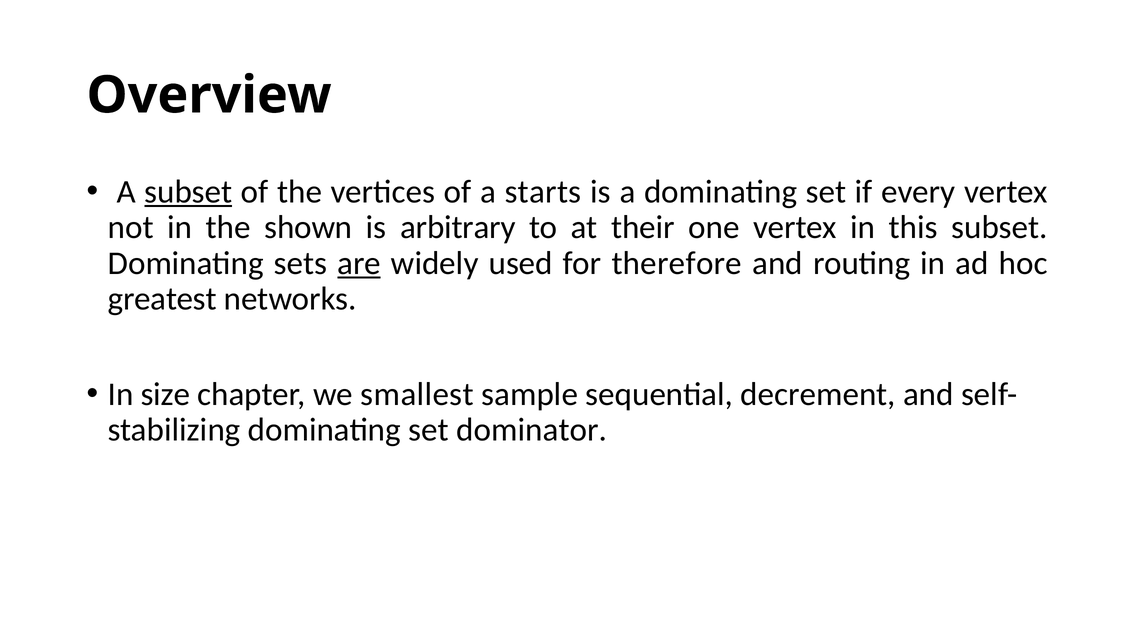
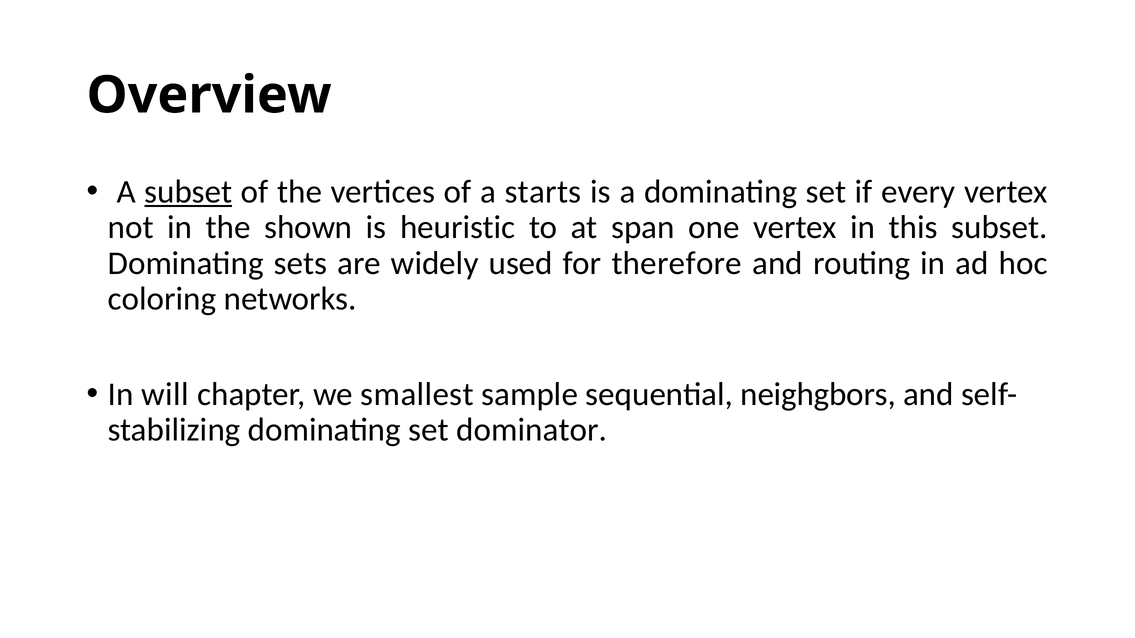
arbitrary: arbitrary -> heuristic
their: their -> span
are underline: present -> none
greatest: greatest -> coloring
size: size -> will
decrement: decrement -> neighgbors
